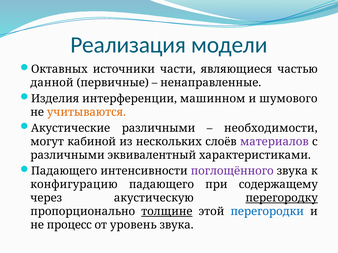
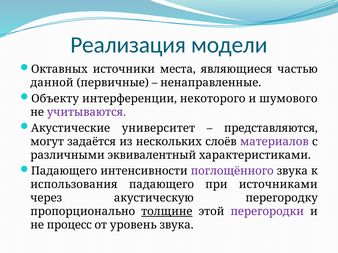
части: части -> места
Изделия: Изделия -> Объекту
машинном: машинном -> некоторого
учитываются colour: orange -> purple
Акустические различными: различными -> университет
необходимости: необходимости -> представляются
кабиной: кабиной -> задаётся
конфигурацию: конфигурацию -> использования
содержащему: содержащему -> источниками
перегородку underline: present -> none
перегородки colour: blue -> purple
